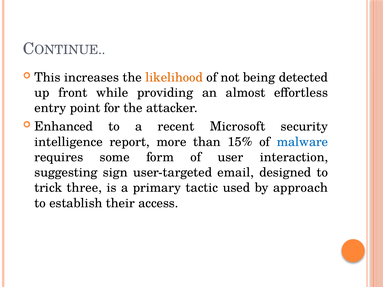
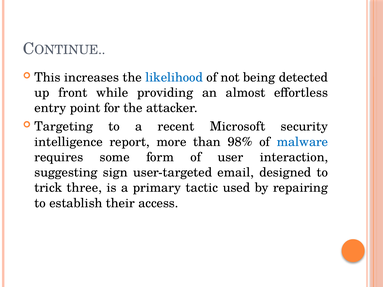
likelihood colour: orange -> blue
Enhanced: Enhanced -> Targeting
15%: 15% -> 98%
approach: approach -> repairing
